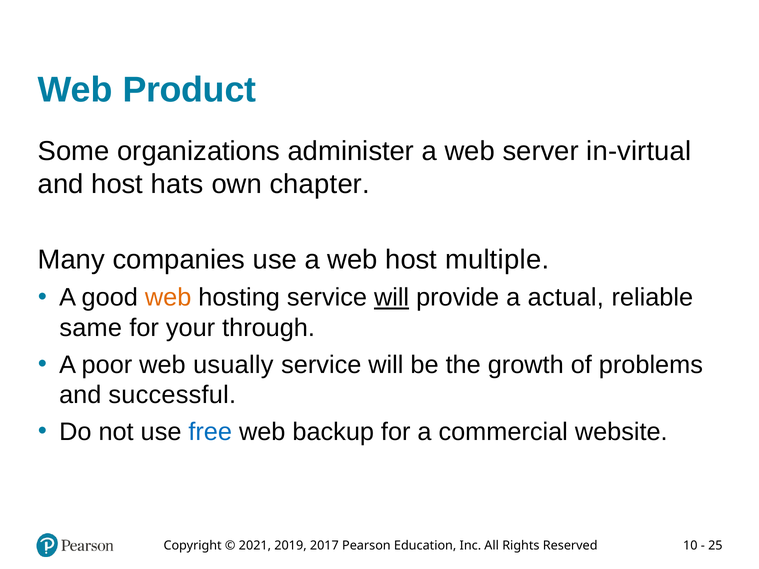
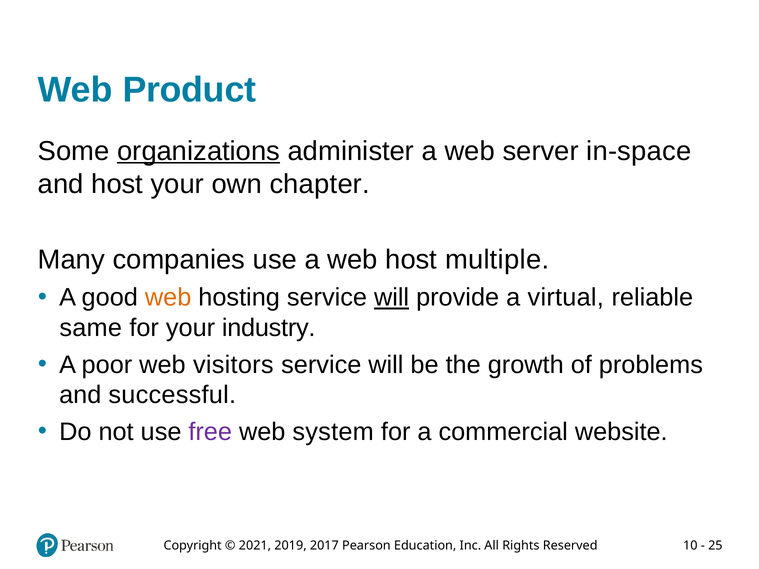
organizations underline: none -> present
in-virtual: in-virtual -> in-space
host hats: hats -> your
actual: actual -> virtual
through: through -> industry
usually: usually -> visitors
free colour: blue -> purple
backup: backup -> system
